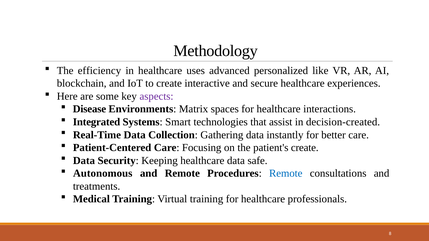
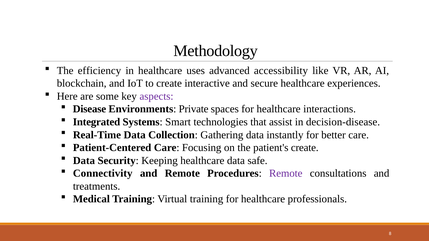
personalized: personalized -> accessibility
Matrix: Matrix -> Private
decision-created: decision-created -> decision-disease
Autonomous: Autonomous -> Connectivity
Remote at (286, 174) colour: blue -> purple
